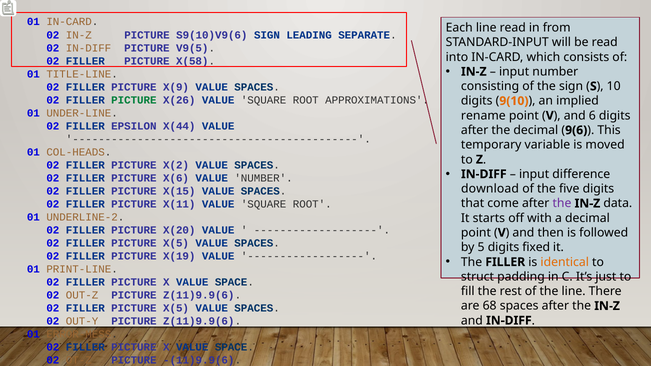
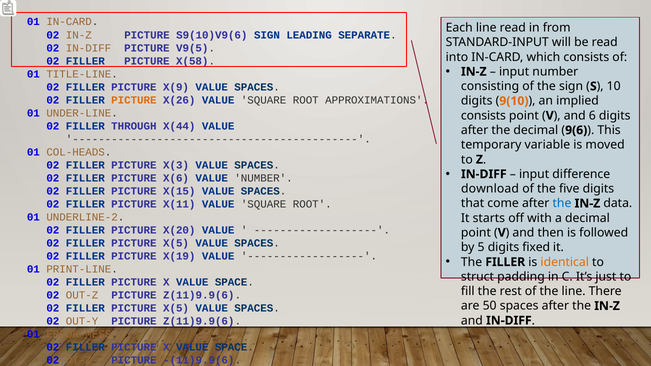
PICTURE at (134, 100) colour: green -> orange
rename at (483, 116): rename -> consists
EPSILON: EPSILON -> THROUGH
X(2: X(2 -> X(3
the at (562, 204) colour: purple -> blue
68: 68 -> 50
